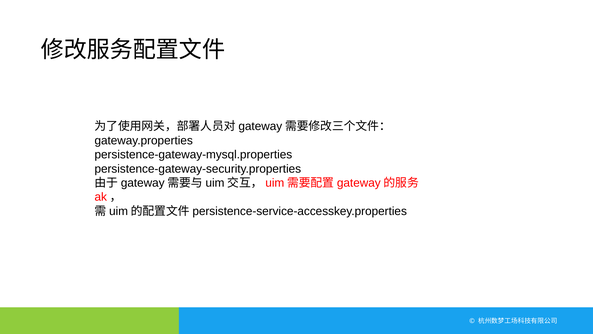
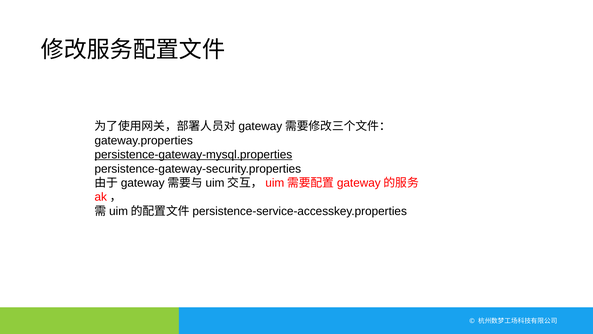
persistence-gateway-mysql.properties underline: none -> present
